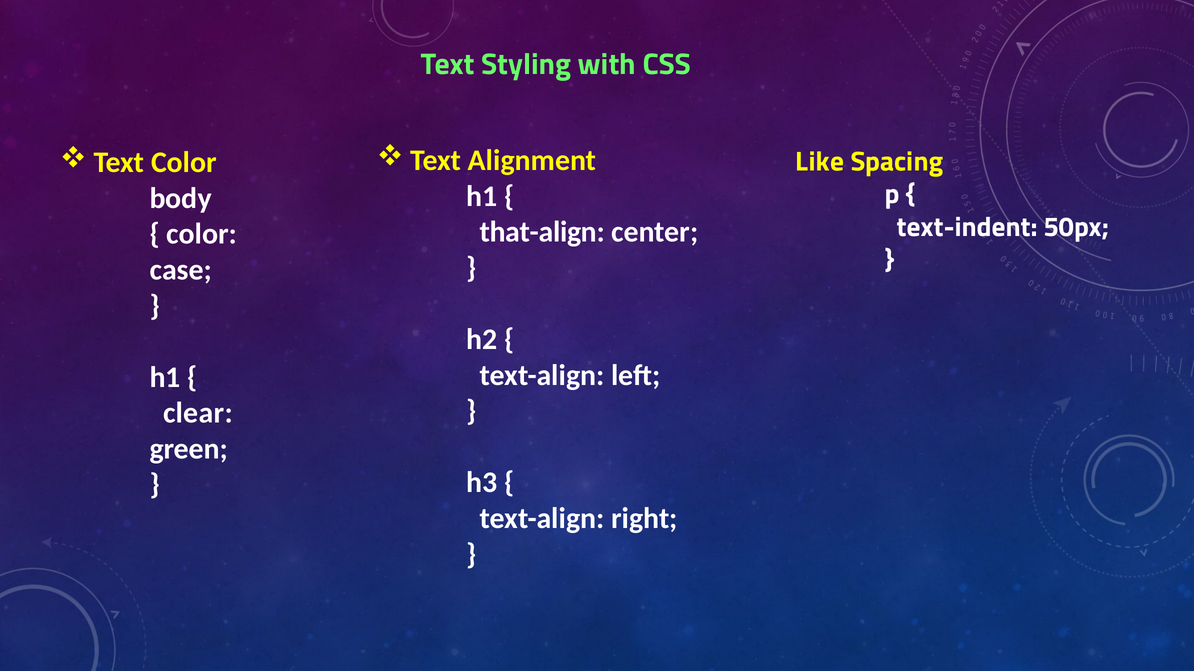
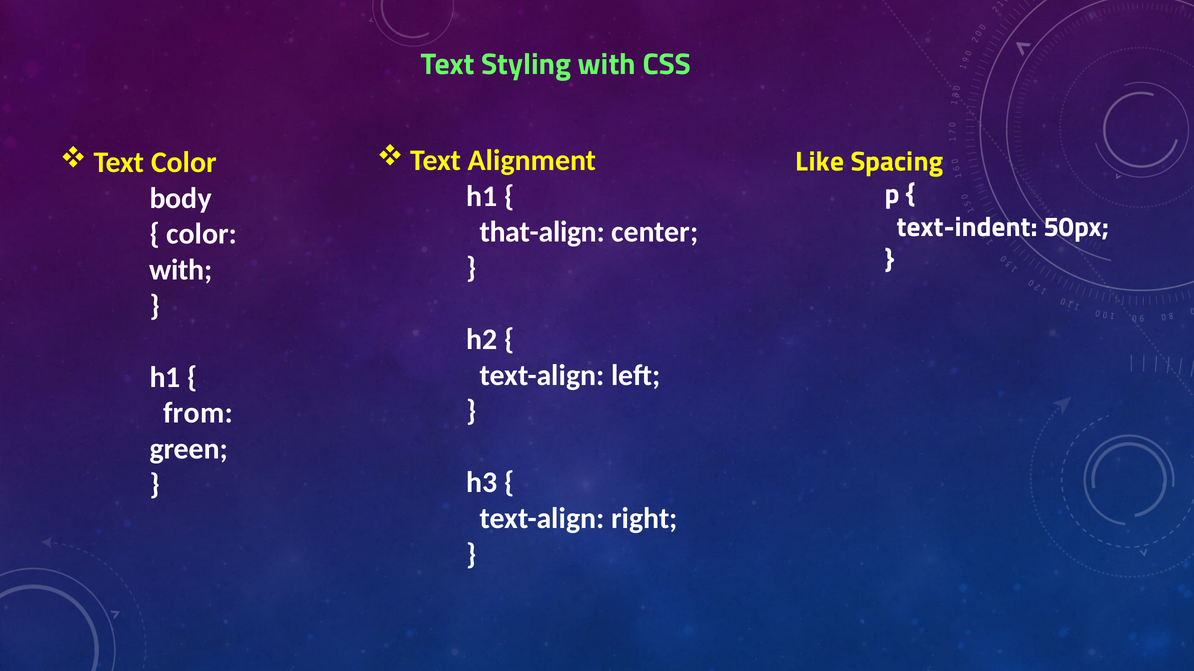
case at (181, 270): case -> with
clear: clear -> from
